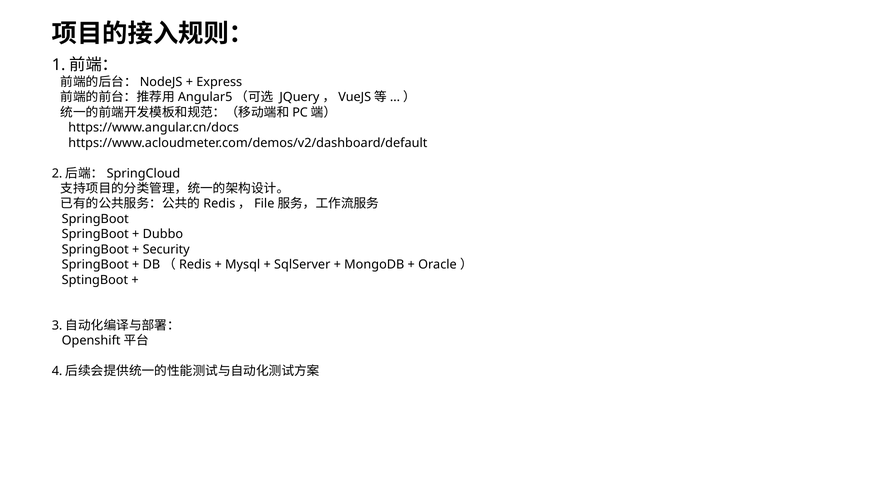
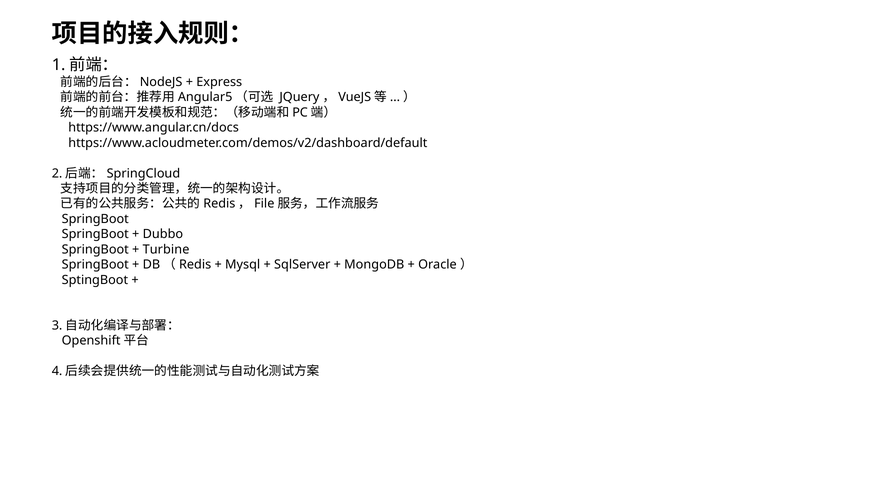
Security: Security -> Turbine
